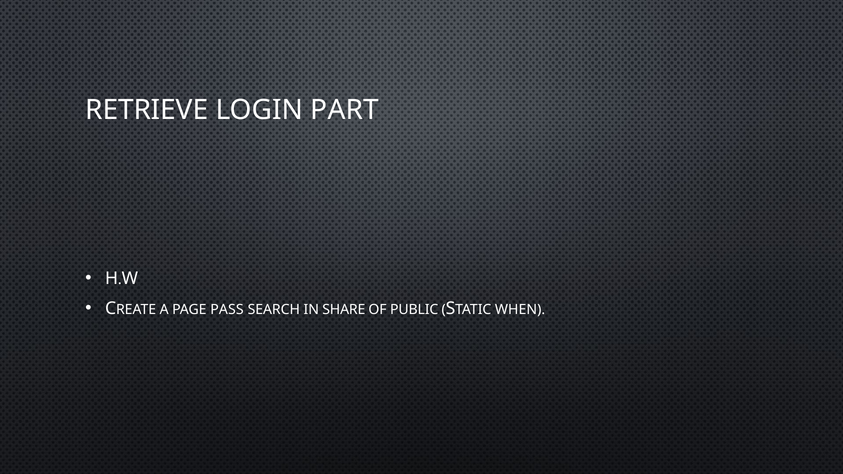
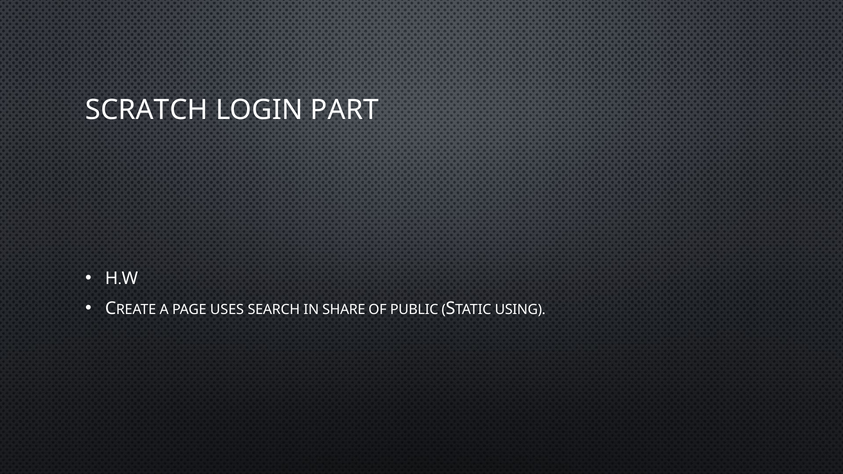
RETRIEVE: RETRIEVE -> SCRATCH
PASS: PASS -> USES
WHEN: WHEN -> USING
